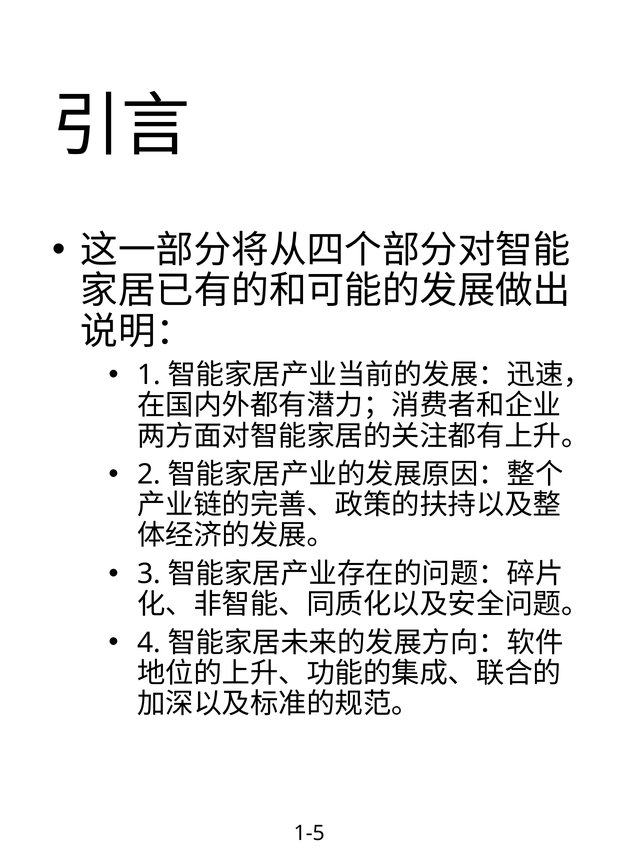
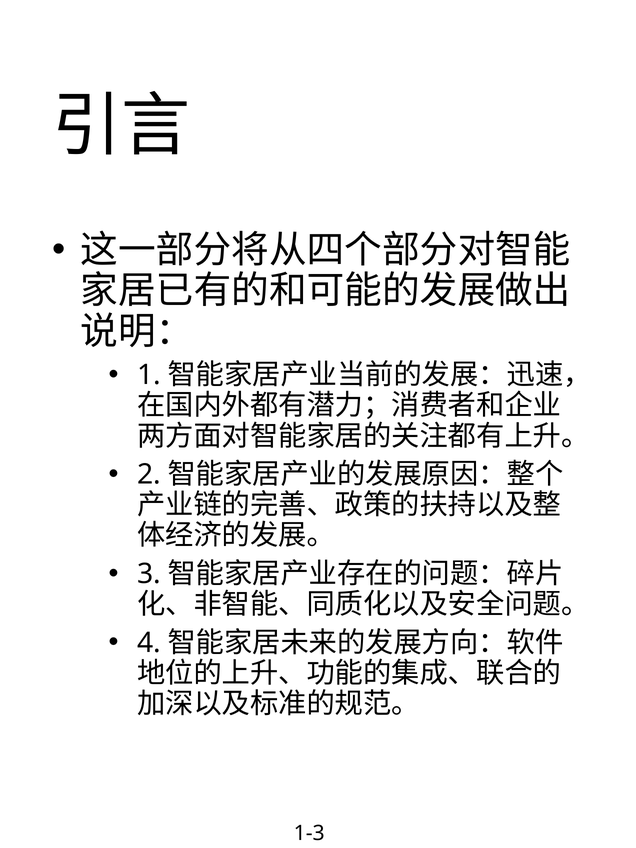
1-5: 1-5 -> 1-3
